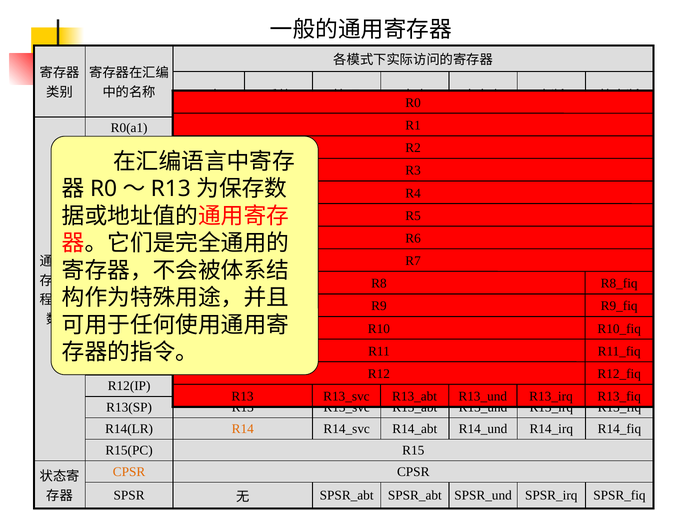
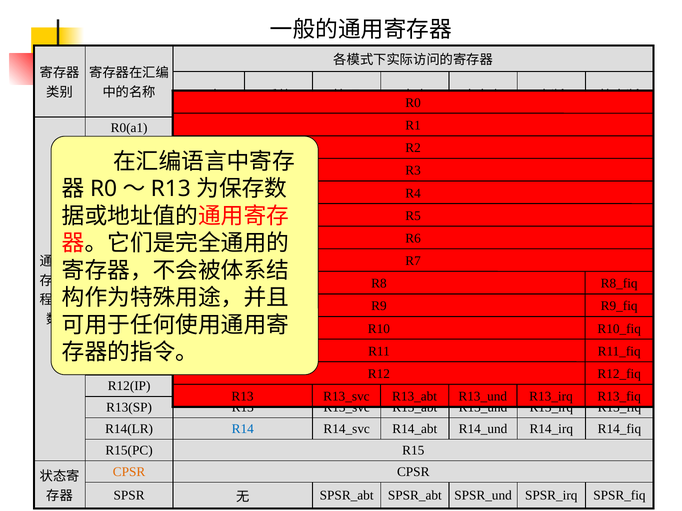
R14 colour: orange -> blue
